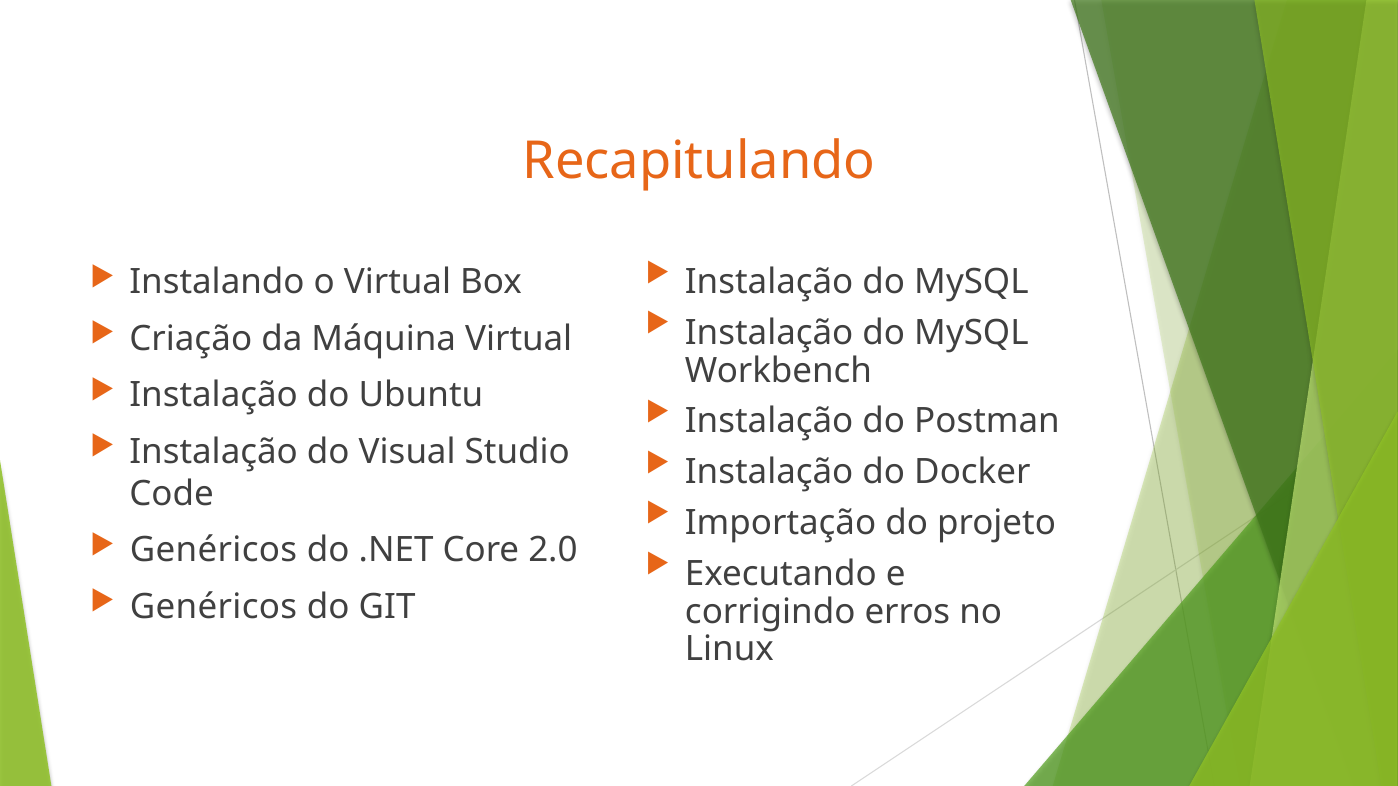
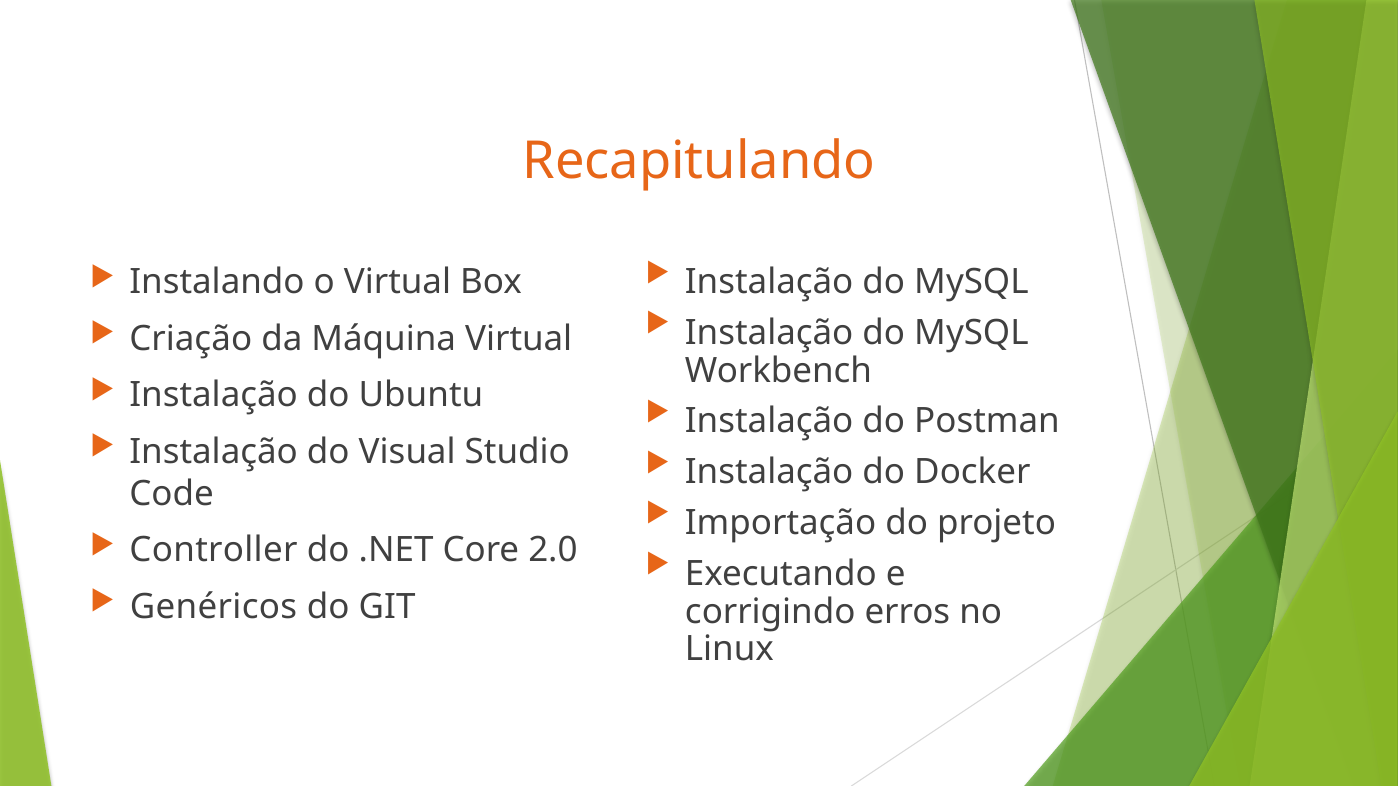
Genéricos at (213, 550): Genéricos -> Controller
